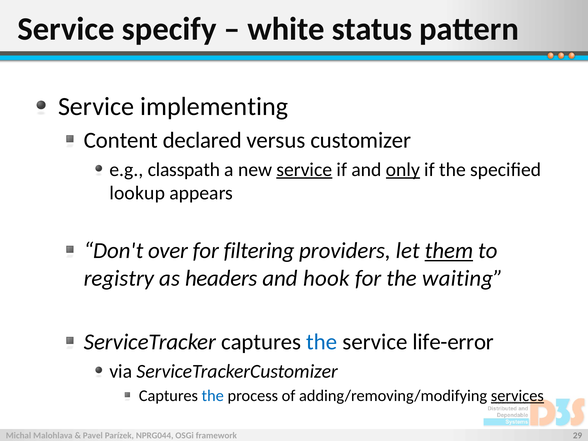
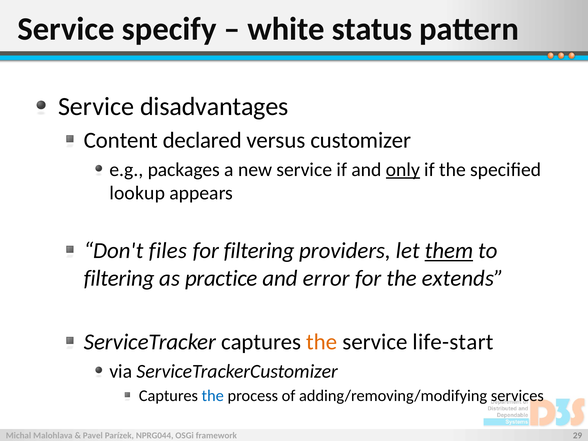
implementing: implementing -> disadvantages
classpath: classpath -> packages
service at (304, 170) underline: present -> none
over: over -> files
registry at (119, 278): registry -> filtering
headers: headers -> practice
hook: hook -> error
waiting: waiting -> extends
the at (322, 342) colour: blue -> orange
life-error: life-error -> life-start
services underline: present -> none
